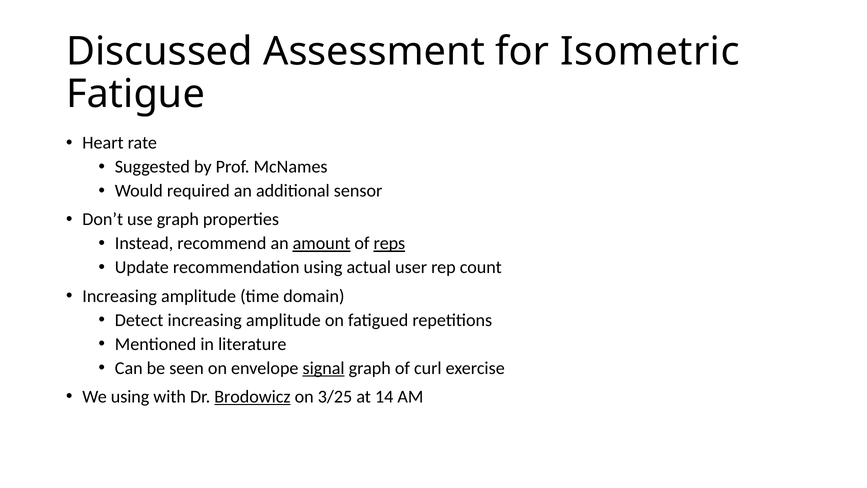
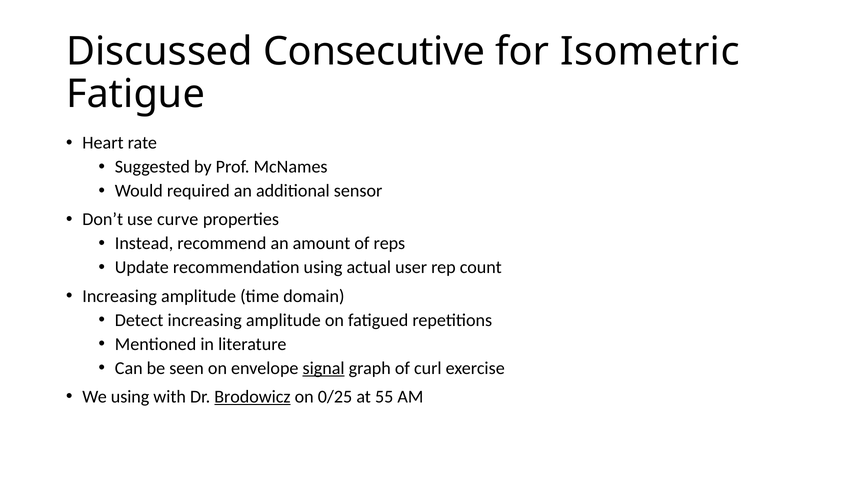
Assessment: Assessment -> Consecutive
use graph: graph -> curve
amount underline: present -> none
reps underline: present -> none
3/25: 3/25 -> 0/25
14: 14 -> 55
